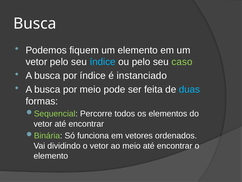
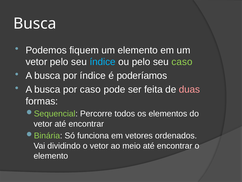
instanciado: instanciado -> poderíamos
por meio: meio -> caso
duas colour: light blue -> pink
